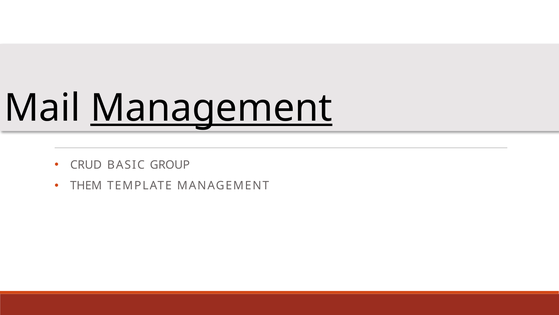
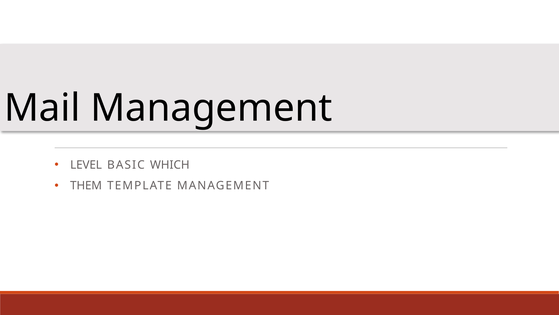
Management at (211, 108) underline: present -> none
CRUD: CRUD -> LEVEL
GROUP: GROUP -> WHICH
